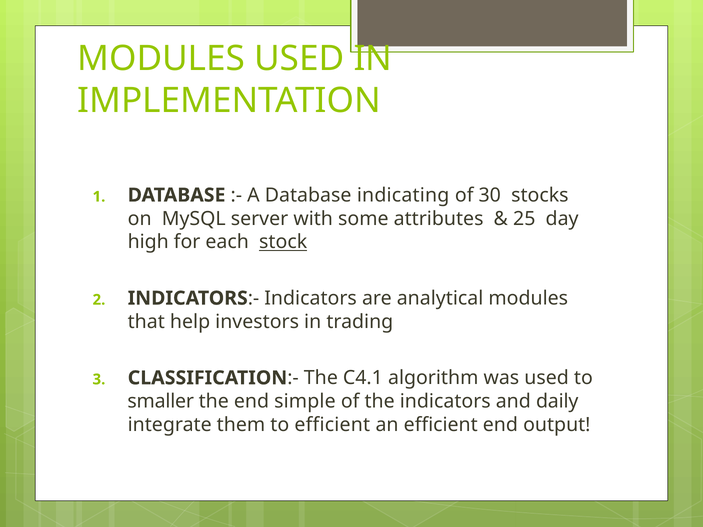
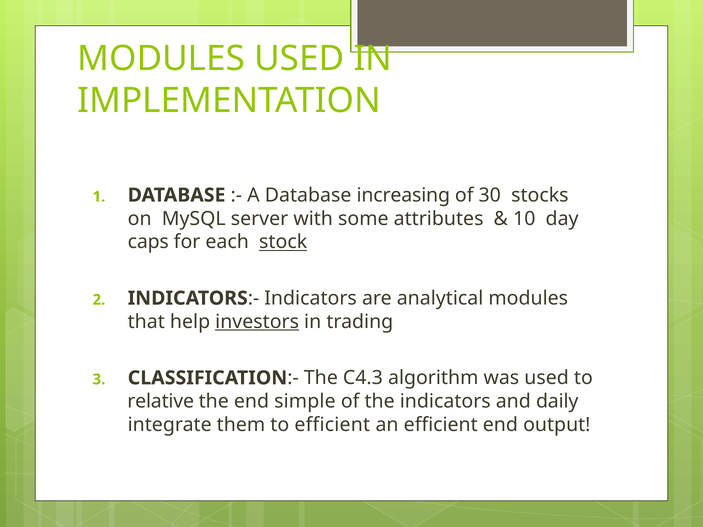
indicating: indicating -> increasing
25: 25 -> 10
high: high -> caps
investors underline: none -> present
C4.1: C4.1 -> C4.3
smaller: smaller -> relative
